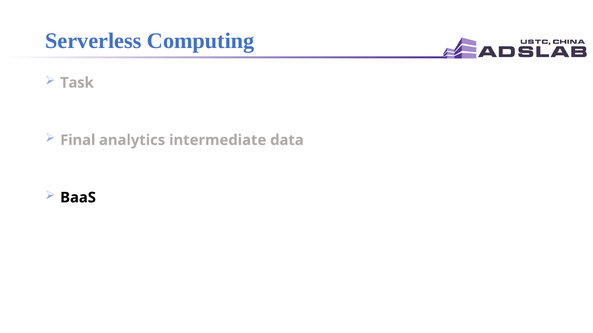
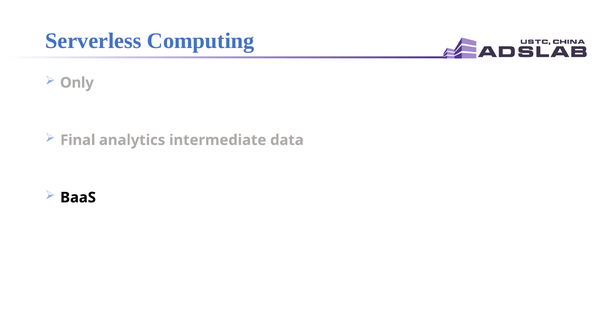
Task: Task -> Only
